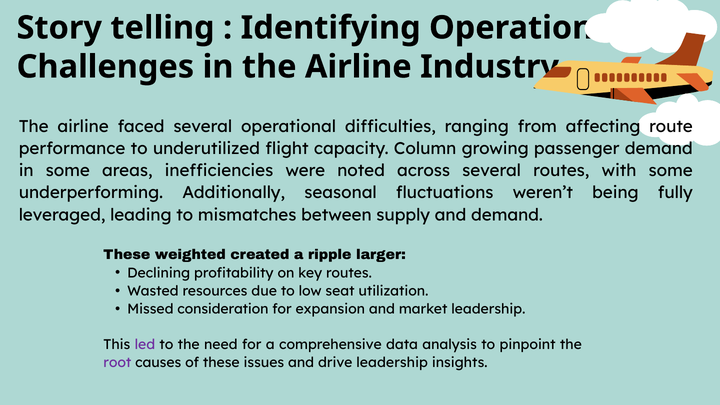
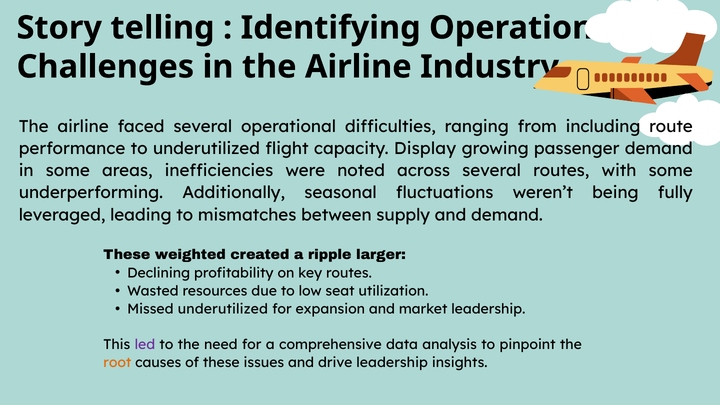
affecting: affecting -> including
Column: Column -> Display
Missed consideration: consideration -> underutilized
root colour: purple -> orange
